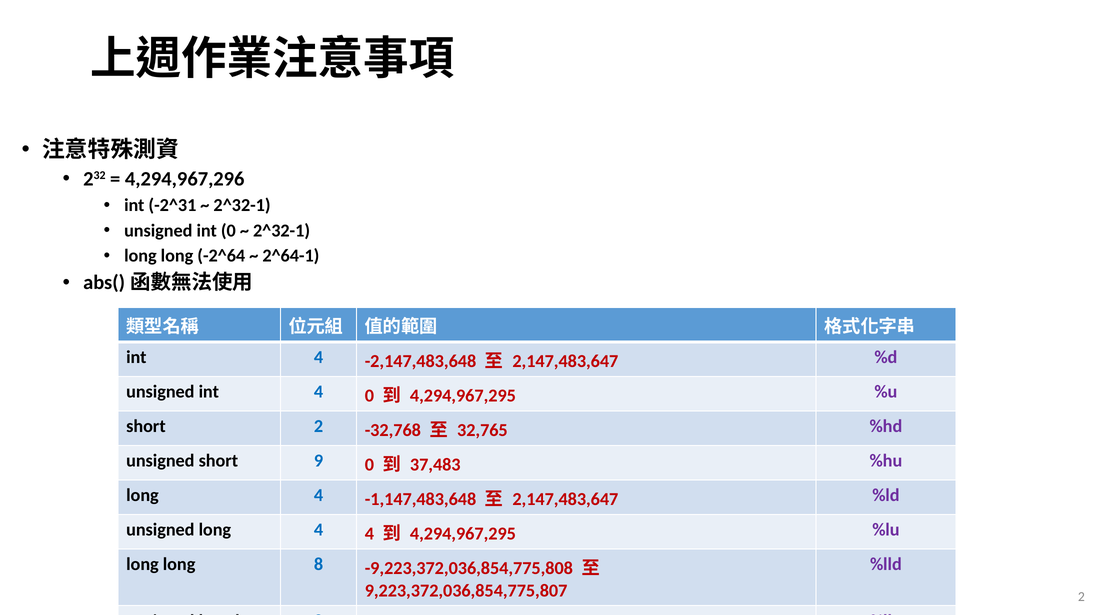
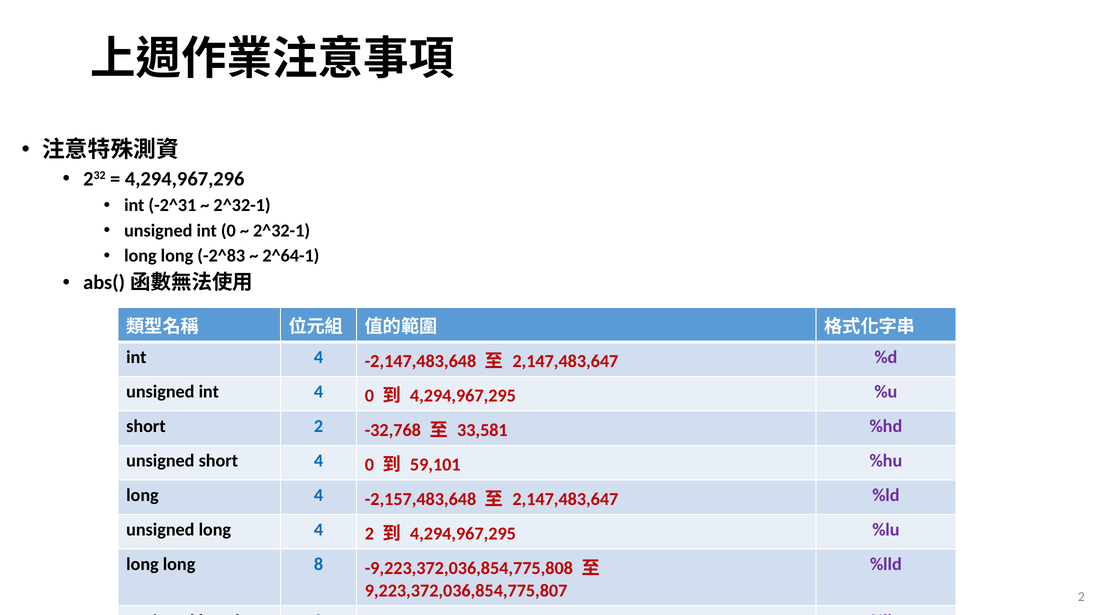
-2^64: -2^64 -> -2^83
32,765: 32,765 -> 33,581
short 9: 9 -> 4
37,483: 37,483 -> 59,101
-1,147,483,648: -1,147,483,648 -> -2,157,483,648
4 4: 4 -> 2
